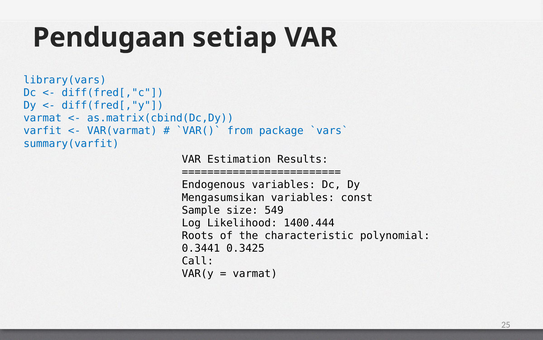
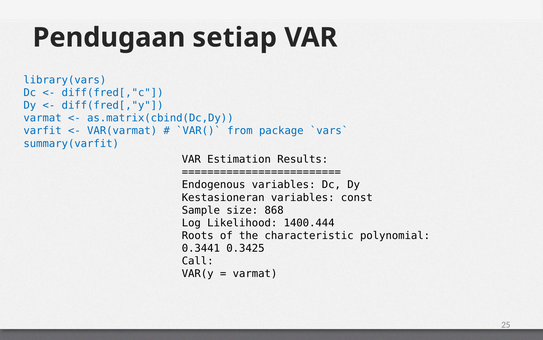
Mengasumsikan: Mengasumsikan -> Kestasioneran
549: 549 -> 868
